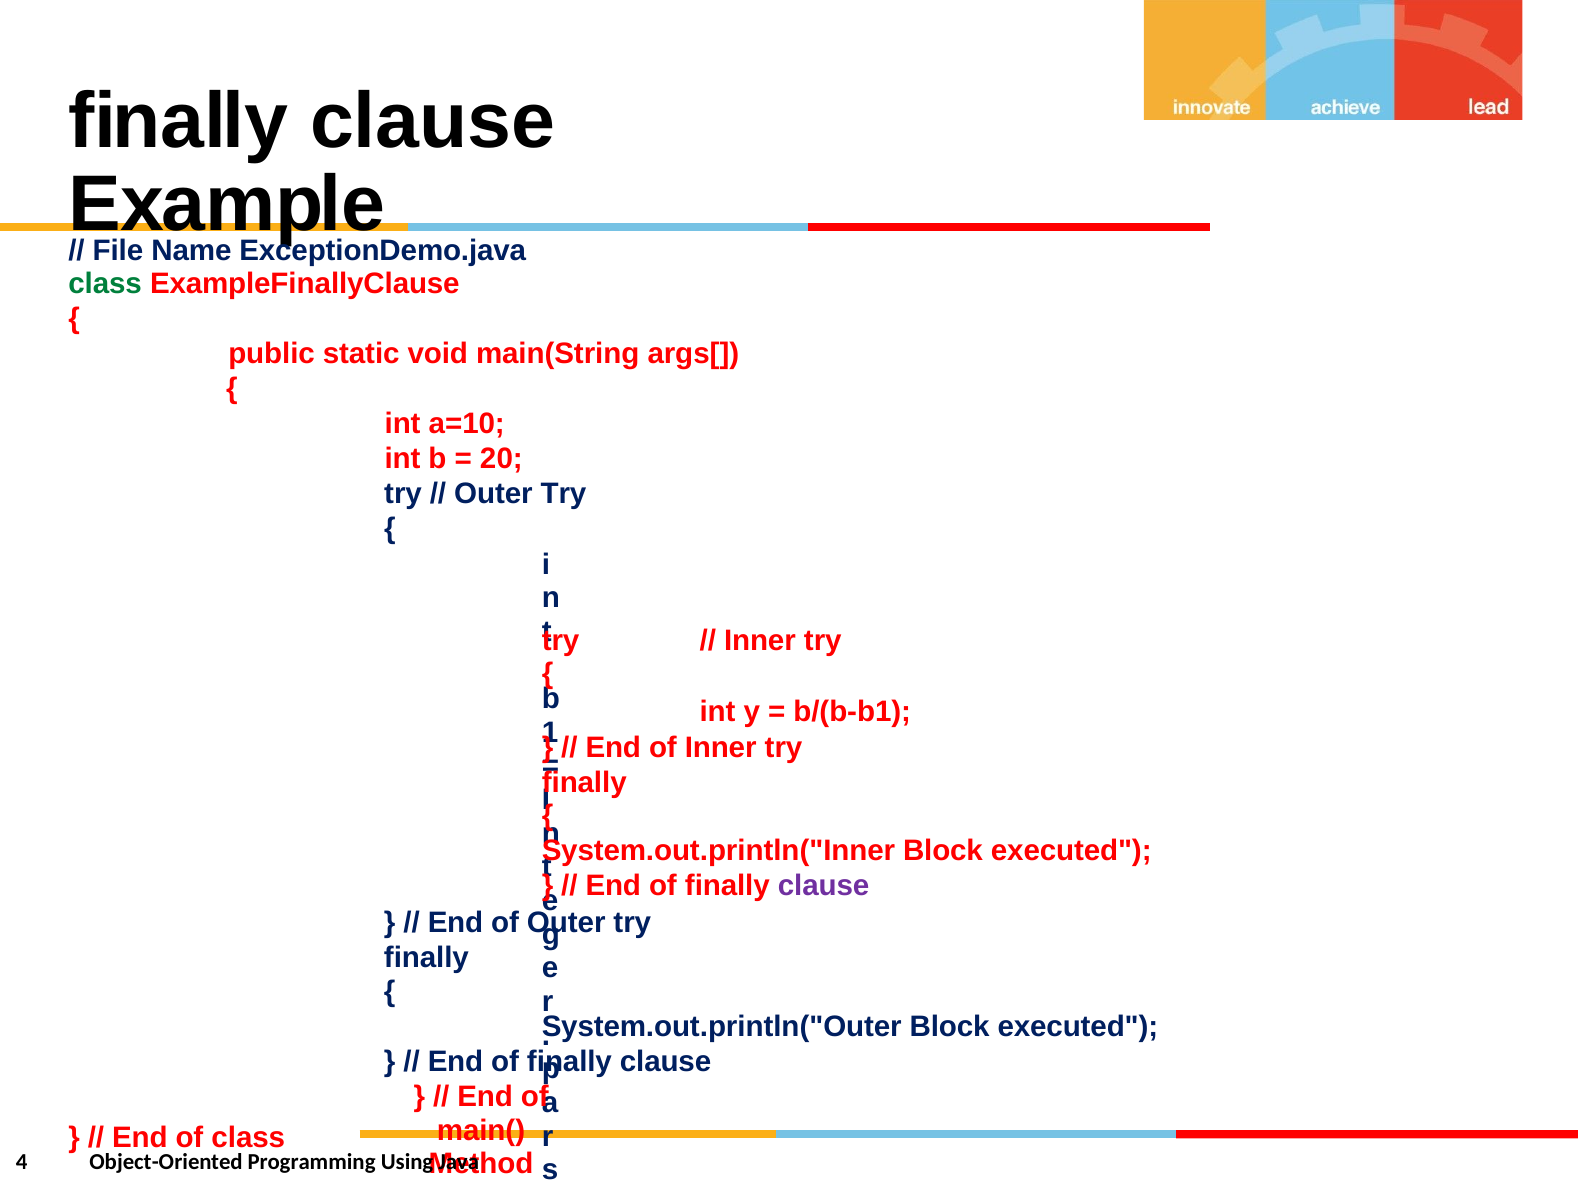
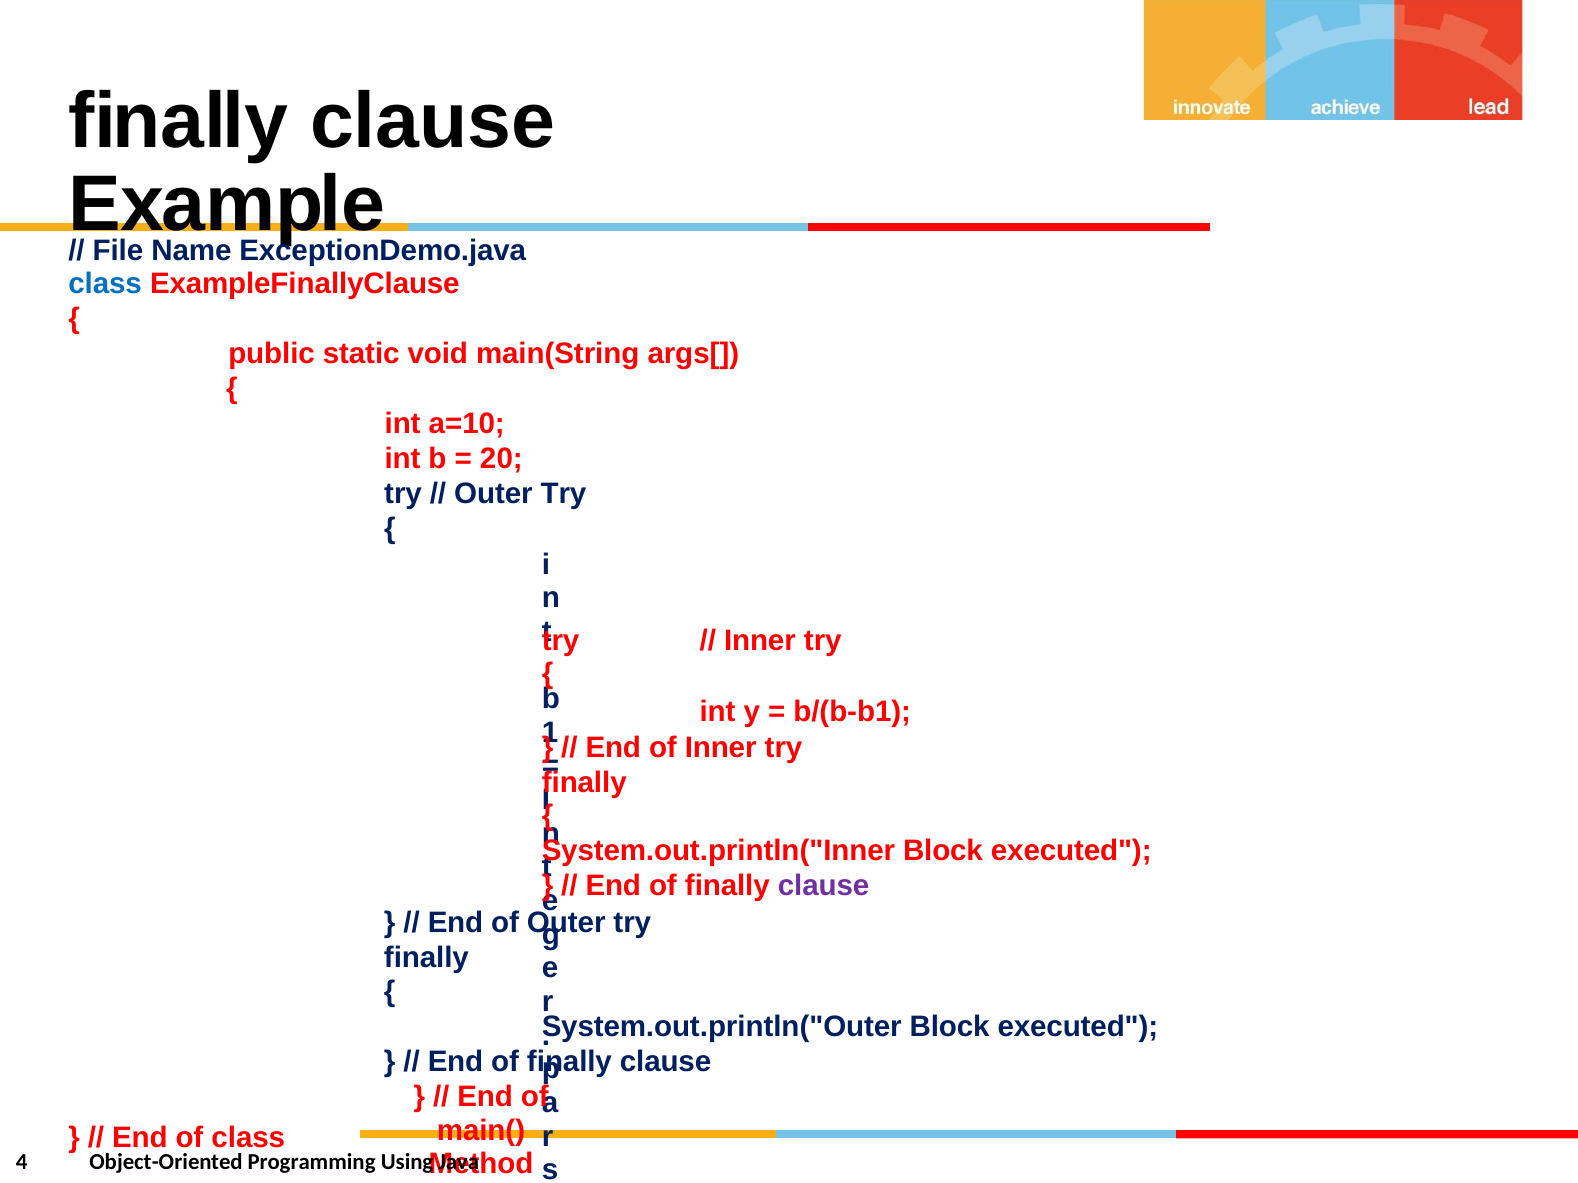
class at (105, 284) colour: green -> blue
